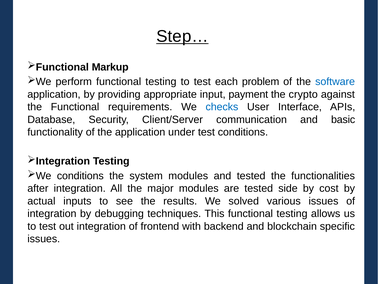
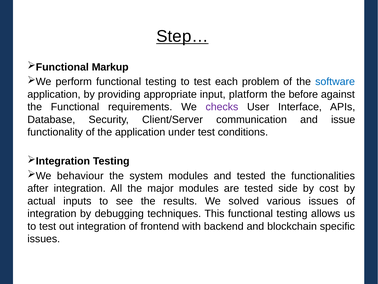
payment: payment -> platform
crypto: crypto -> before
checks colour: blue -> purple
basic: basic -> issue
conditions at (80, 175): conditions -> behaviour
